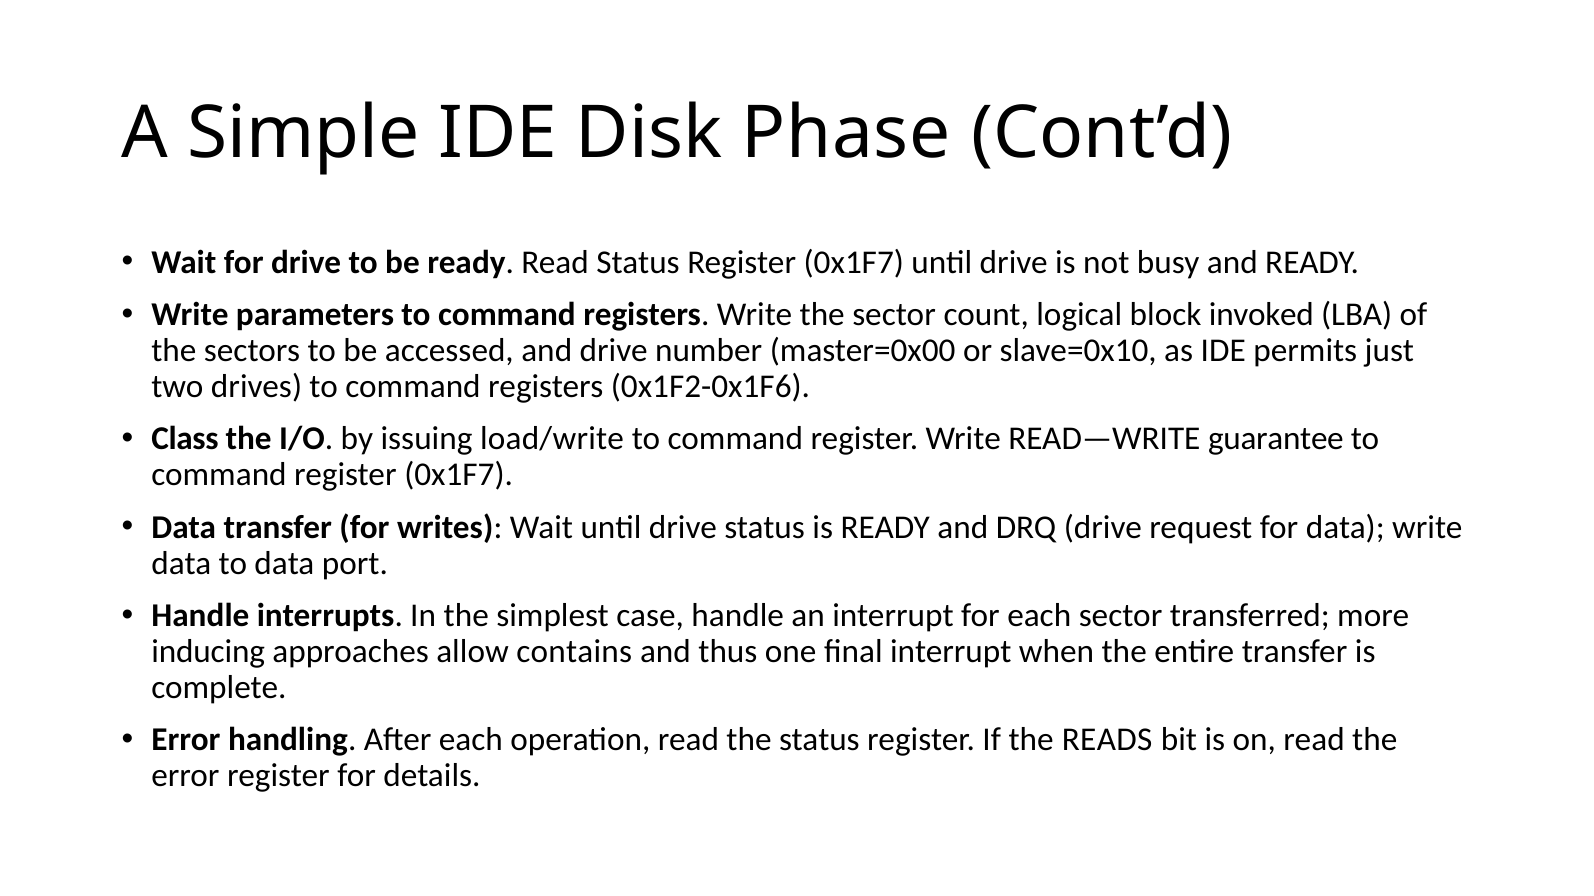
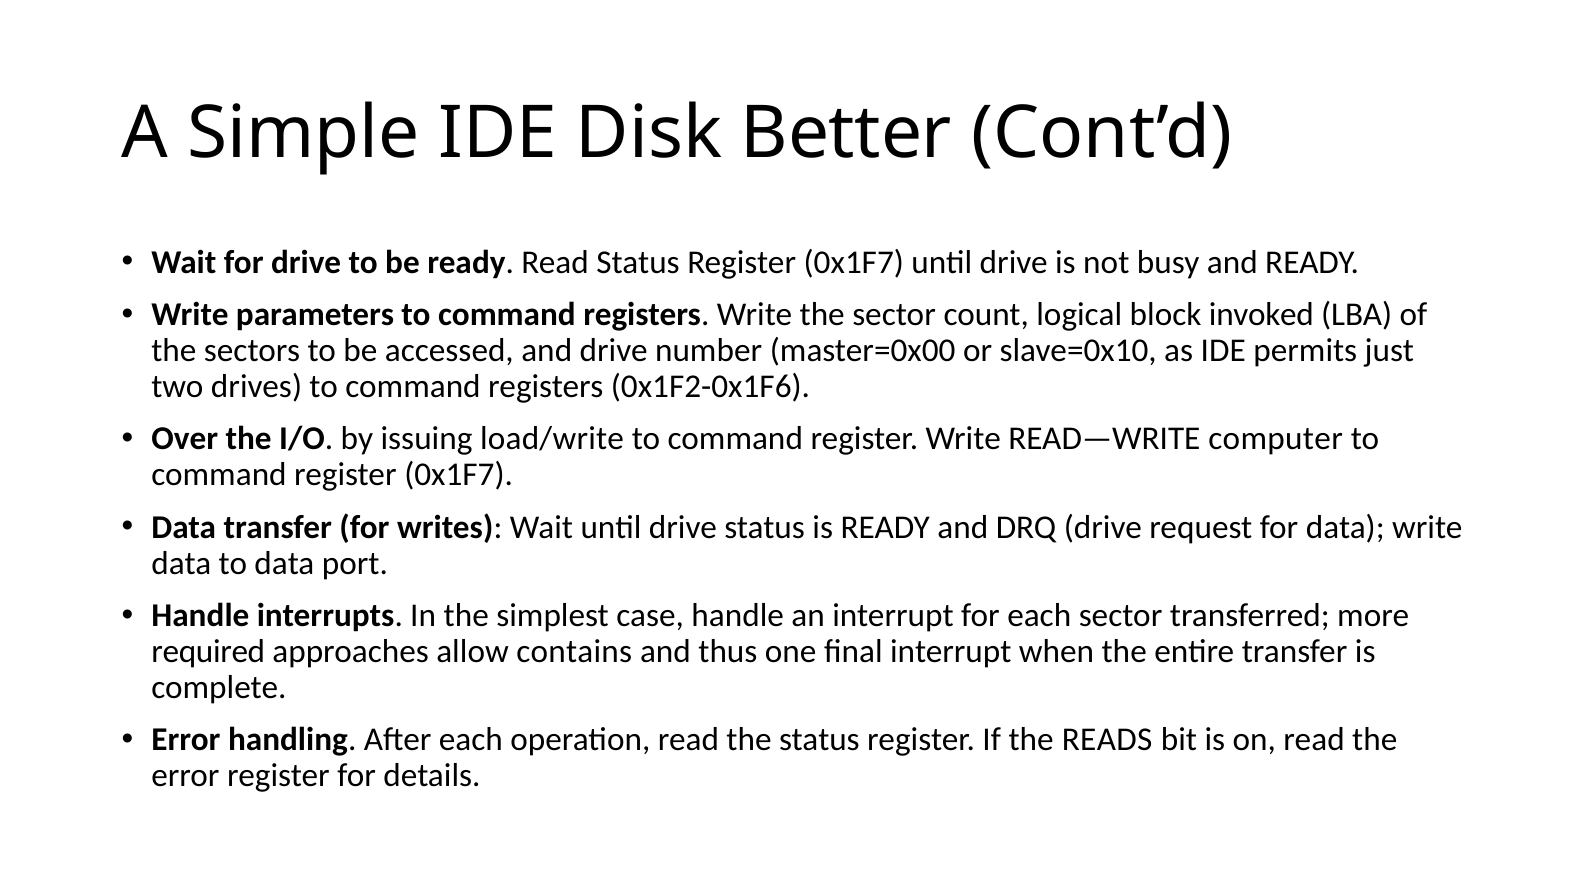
Phase: Phase -> Better
Class: Class -> Over
guarantee: guarantee -> computer
inducing: inducing -> required
